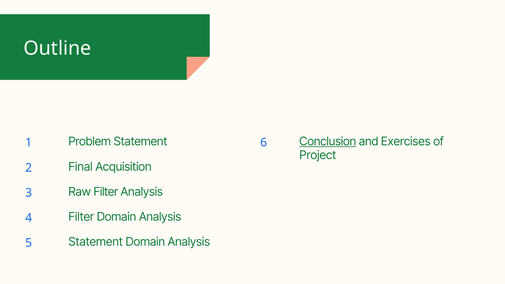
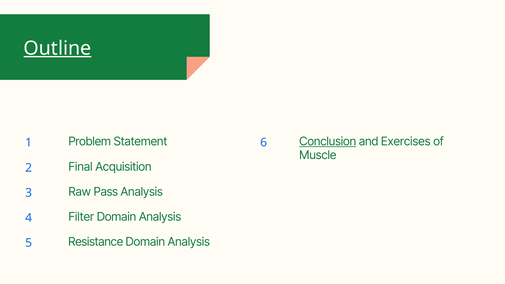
Outline underline: none -> present
Project: Project -> Muscle
Raw Filter: Filter -> Pass
Statement at (96, 242): Statement -> Resistance
